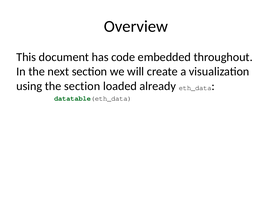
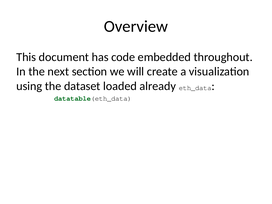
the section: section -> dataset
